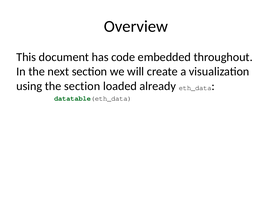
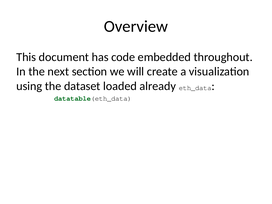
the section: section -> dataset
